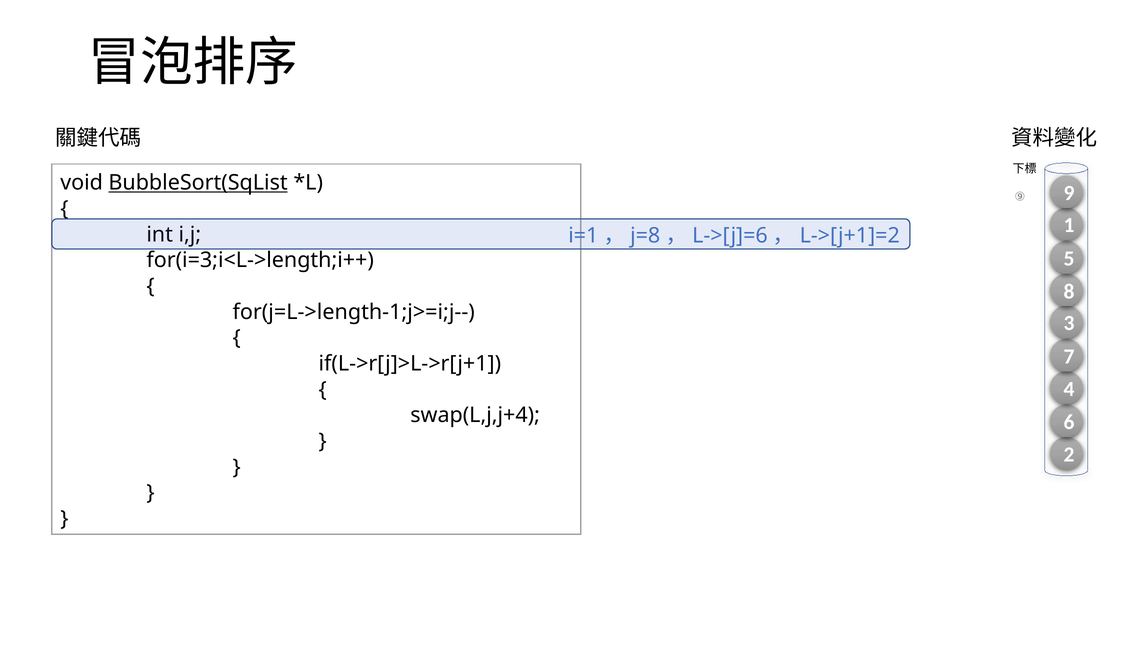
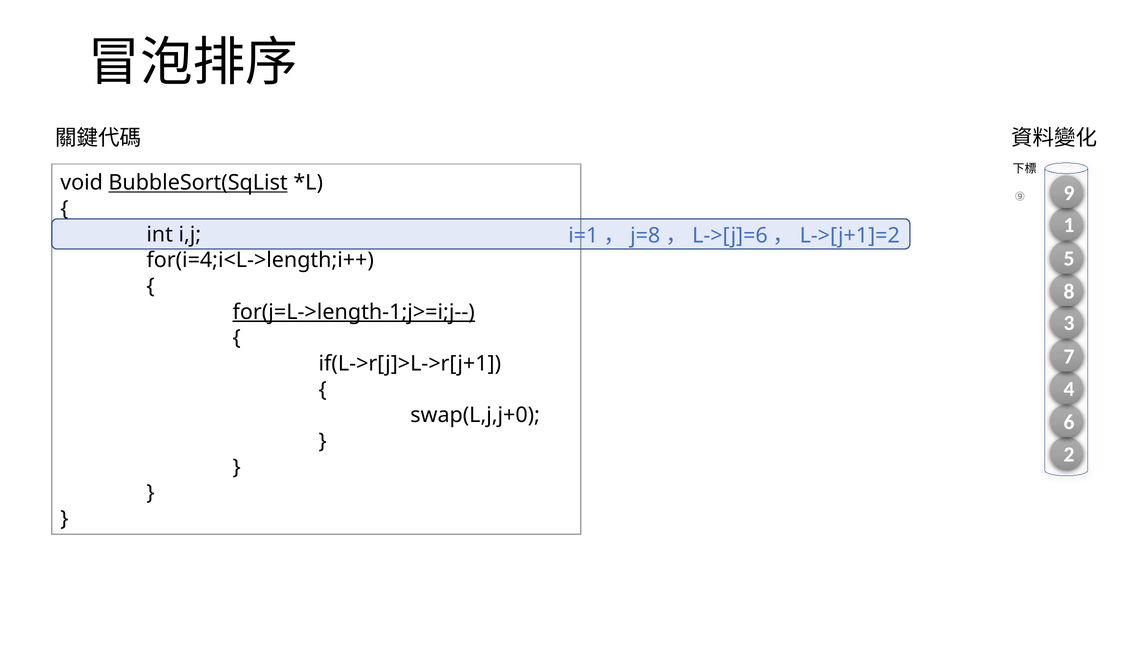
for(i=3;i<L->length;i++: for(i=3;i<L->length;i++ -> for(i=4;i<L->length;i++
for(j=L->length-1;j>=i;j-- underline: none -> present
swap(L,j,j+4: swap(L,j,j+4 -> swap(L,j,j+0
